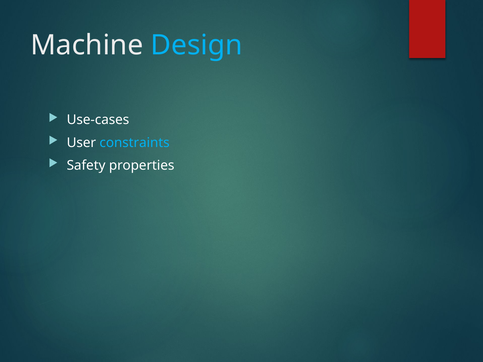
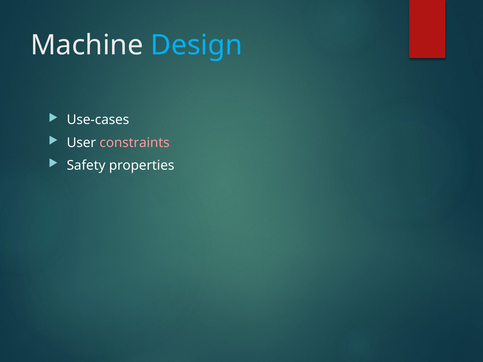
constraints colour: light blue -> pink
